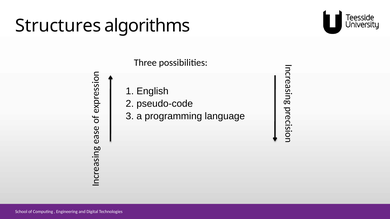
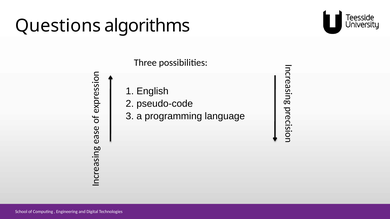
Structures: Structures -> Questions
